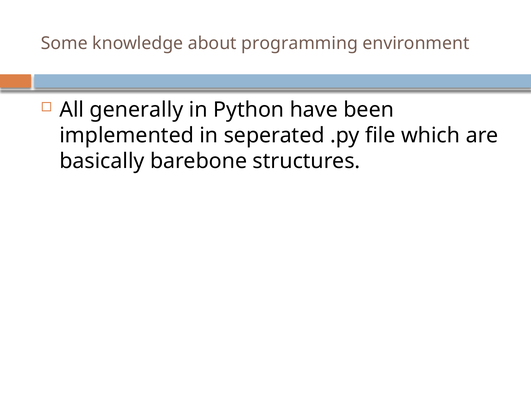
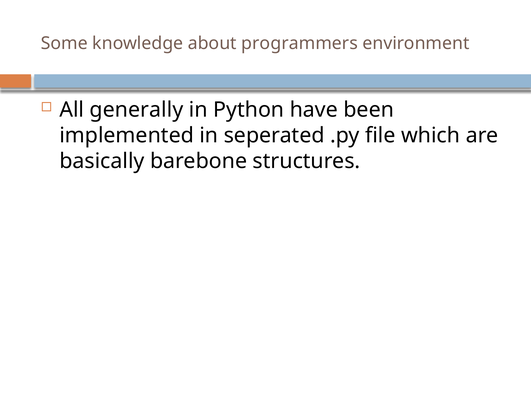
programming: programming -> programmers
